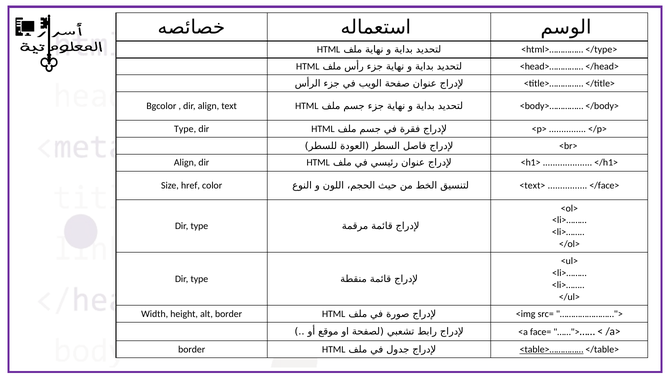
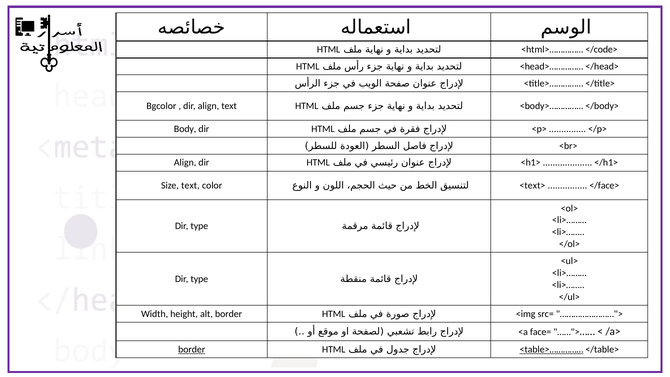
</type>: </type> -> </code>
Type at (185, 129): Type -> Body
Size href: href -> text
border at (192, 349) underline: none -> present
